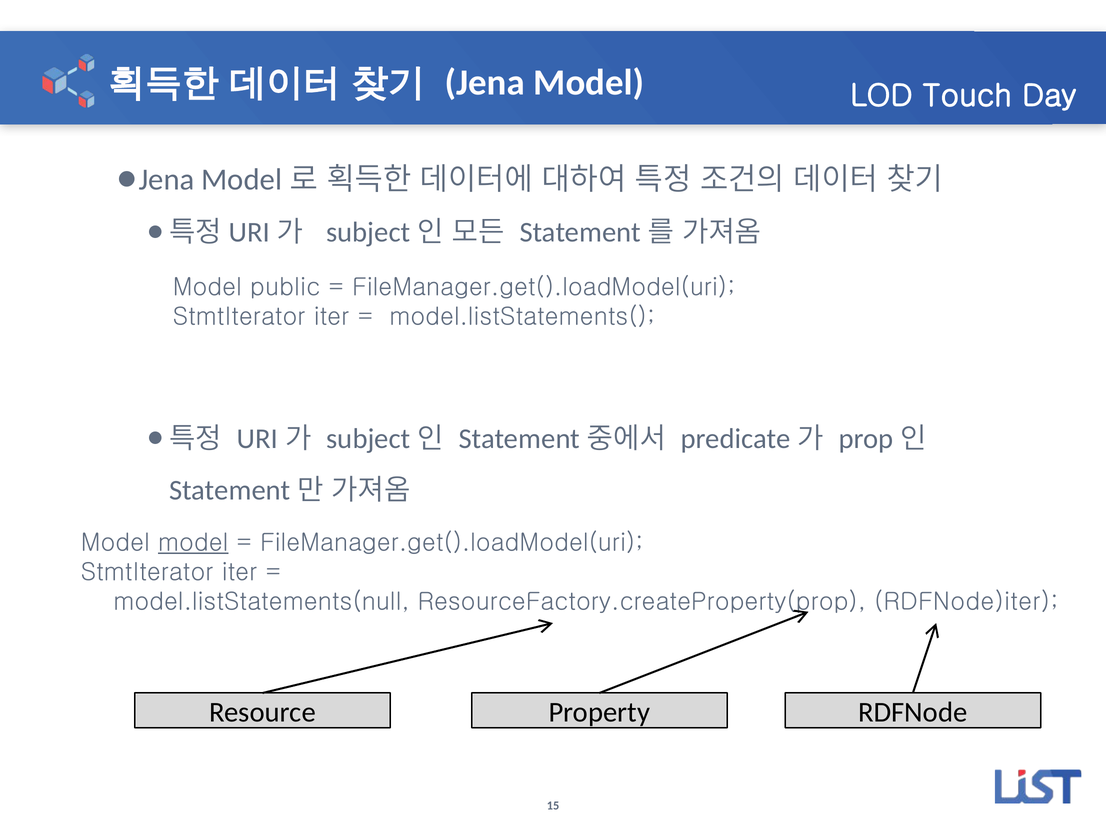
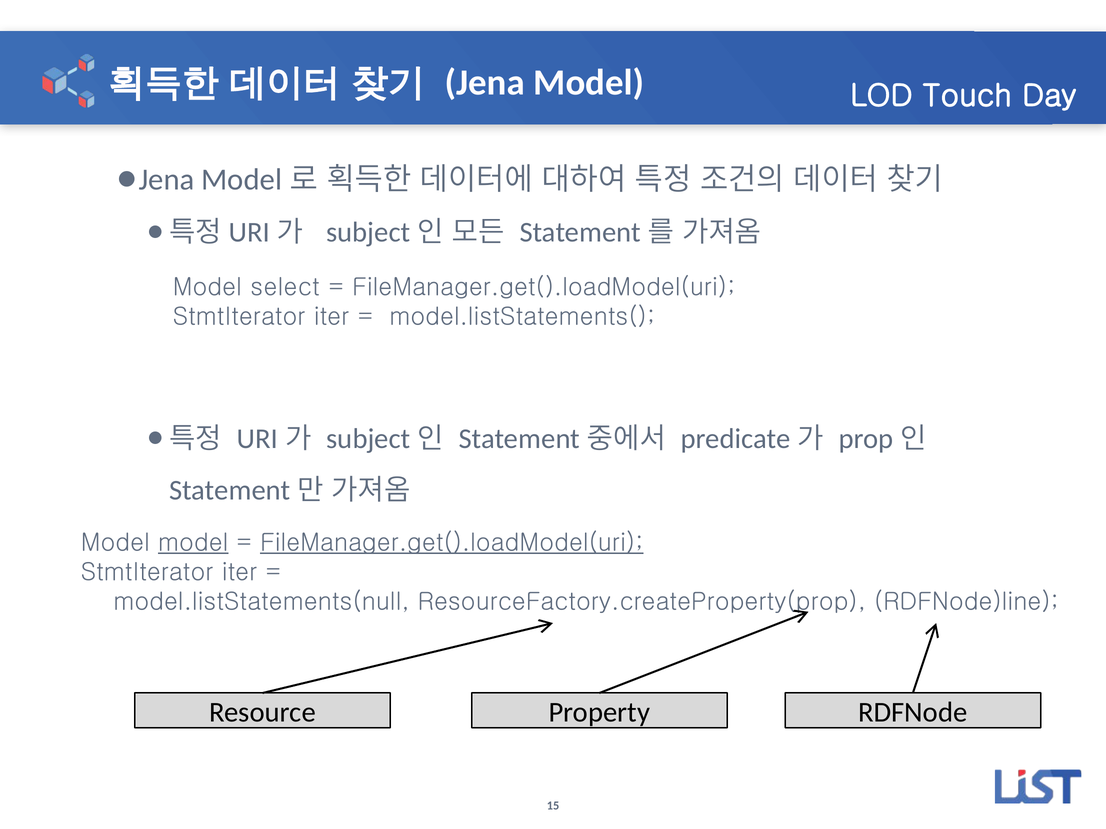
public: public -> select
FileManager.get().loadModel(uri at (452, 543) underline: none -> present
RDFNode)iter: RDFNode)iter -> RDFNode)line
